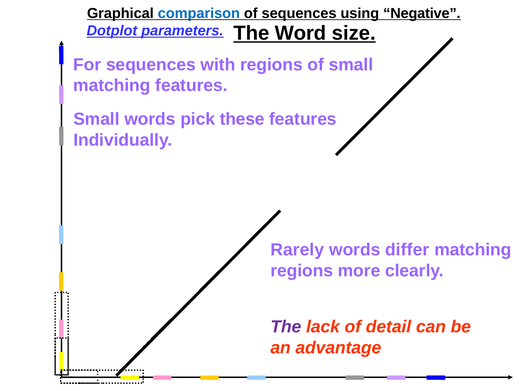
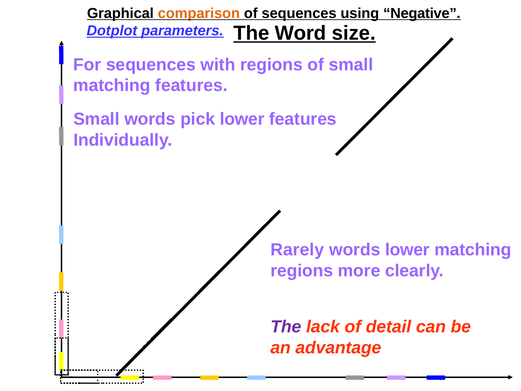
comparison colour: blue -> orange
pick these: these -> lower
words differ: differ -> lower
